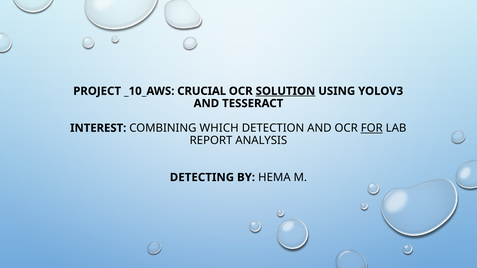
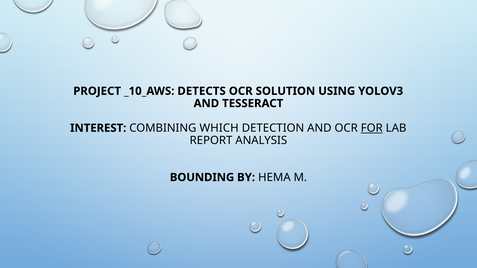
CRUCIAL: CRUCIAL -> DETECTS
SOLUTION underline: present -> none
DETECTING: DETECTING -> BOUNDING
